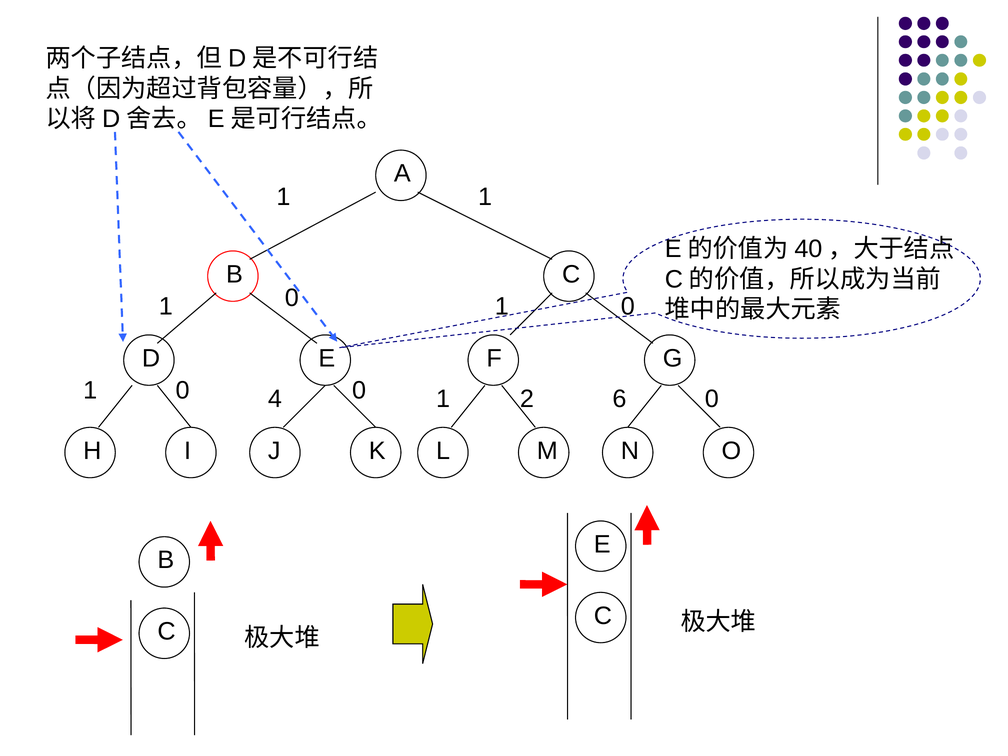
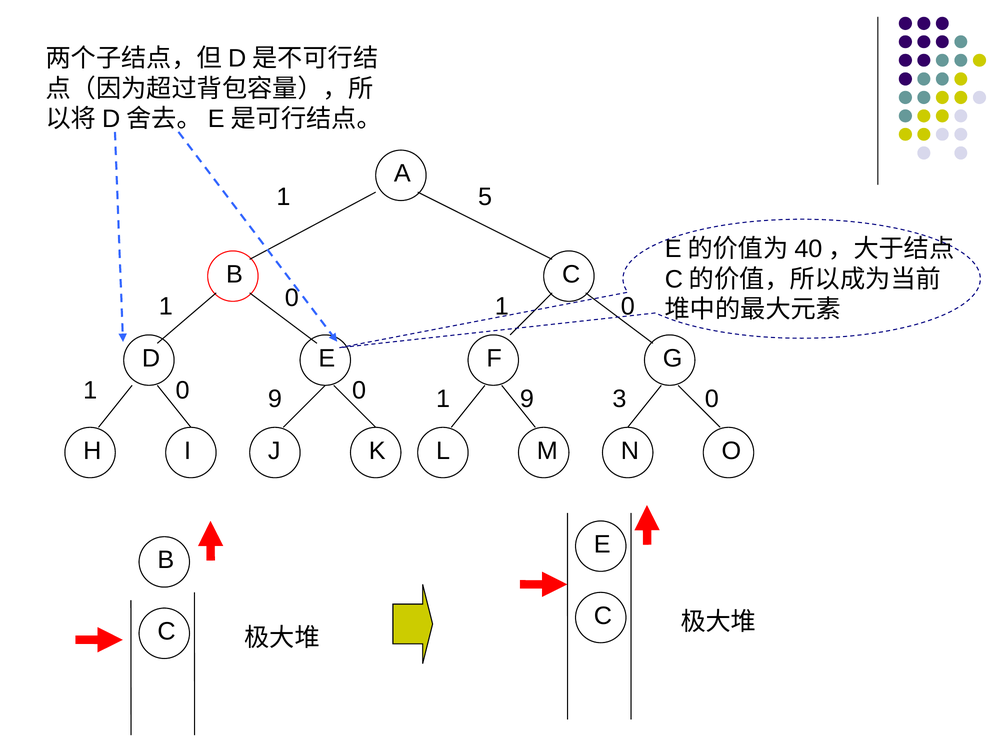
1 at (485, 197): 1 -> 5
1 4: 4 -> 9
0 2: 2 -> 9
6: 6 -> 3
